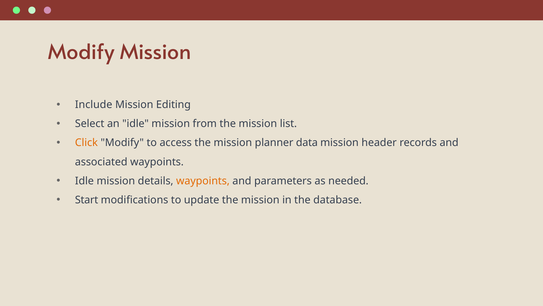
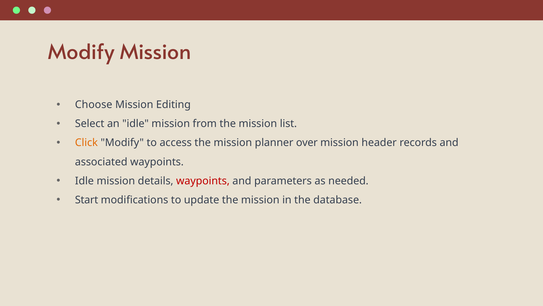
Include: Include -> Choose
data: data -> over
waypoints at (203, 181) colour: orange -> red
